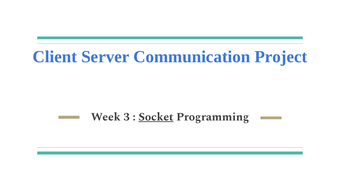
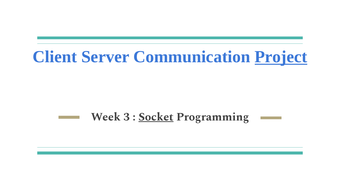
Project underline: none -> present
